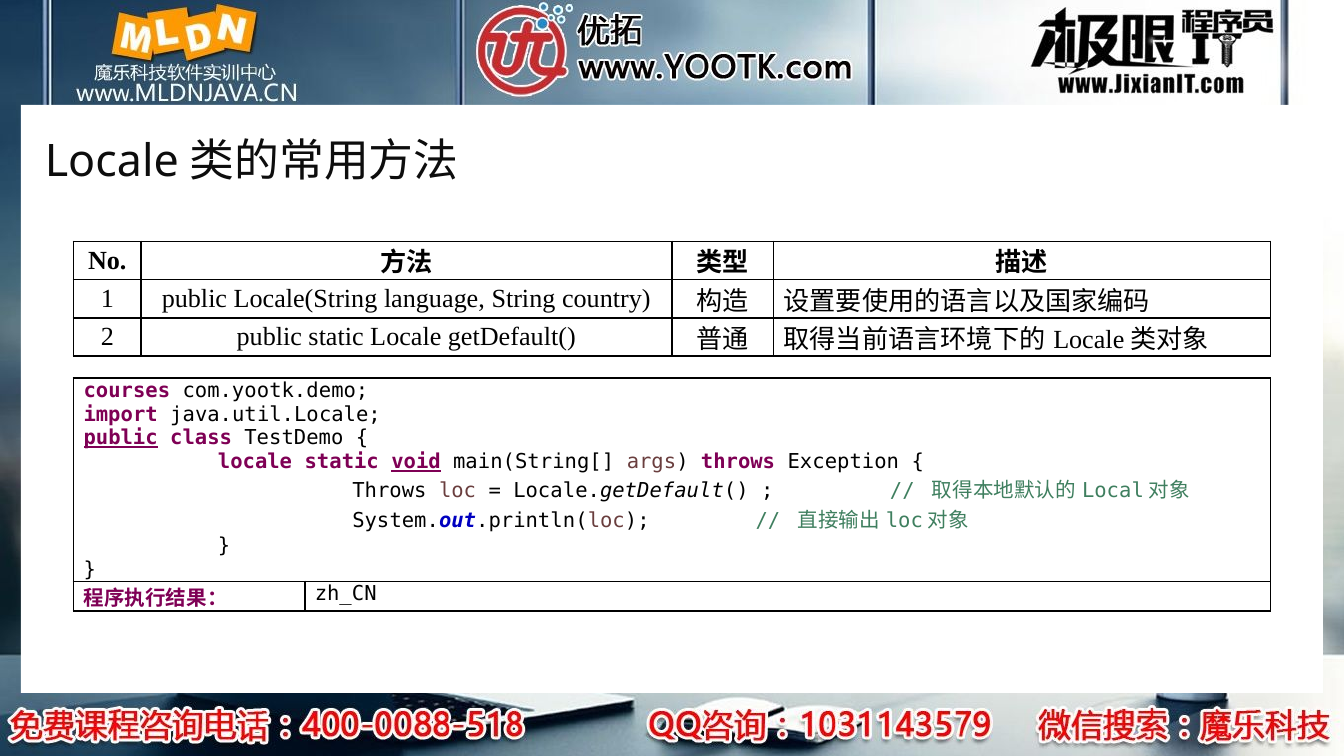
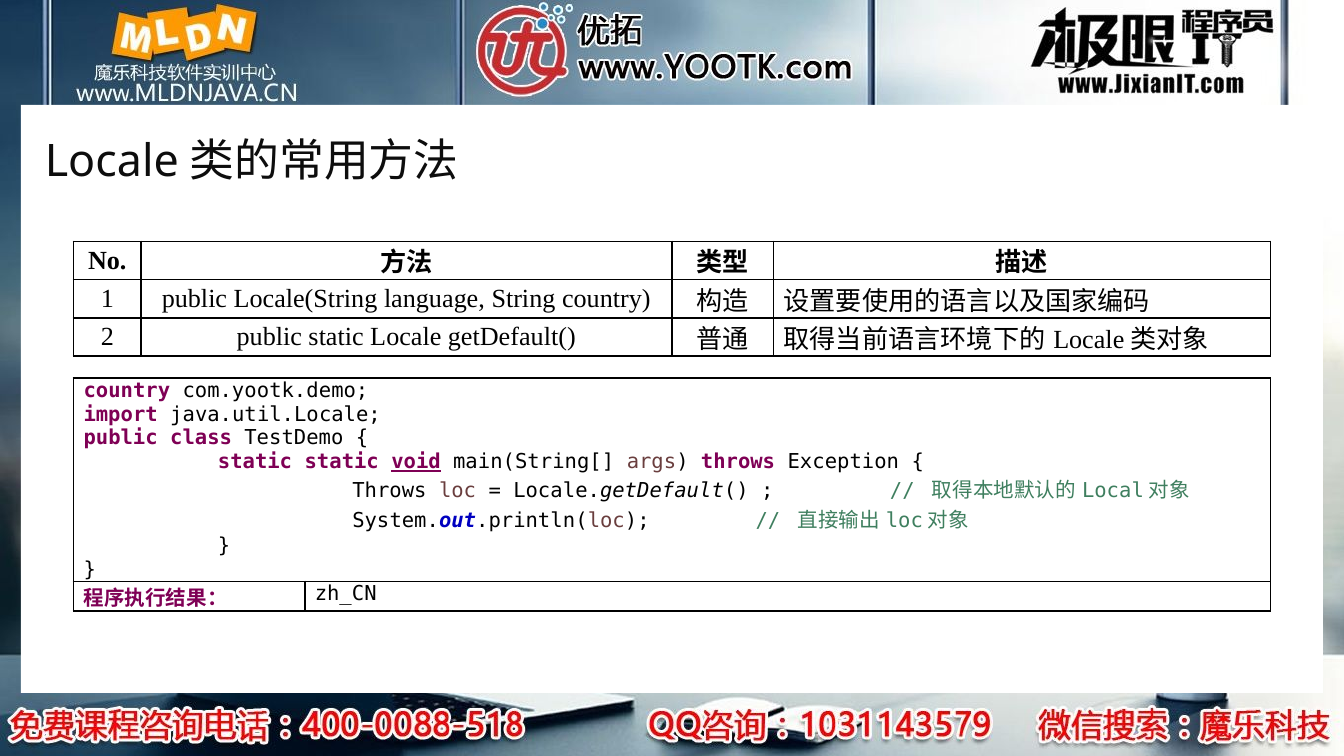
courses at (127, 390): courses -> country
public at (121, 438) underline: present -> none
locale at (255, 462): locale -> static
